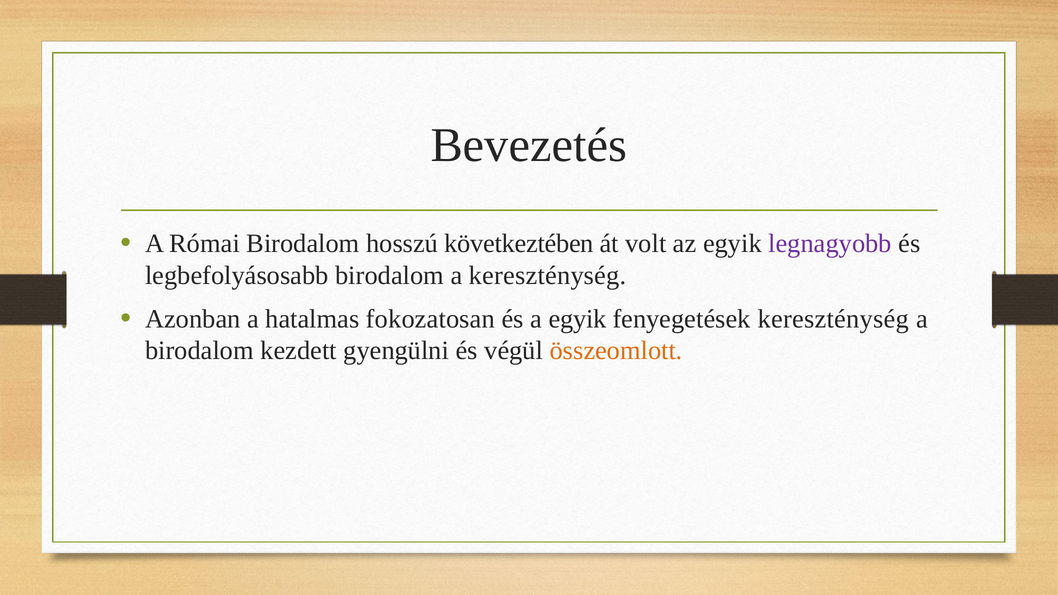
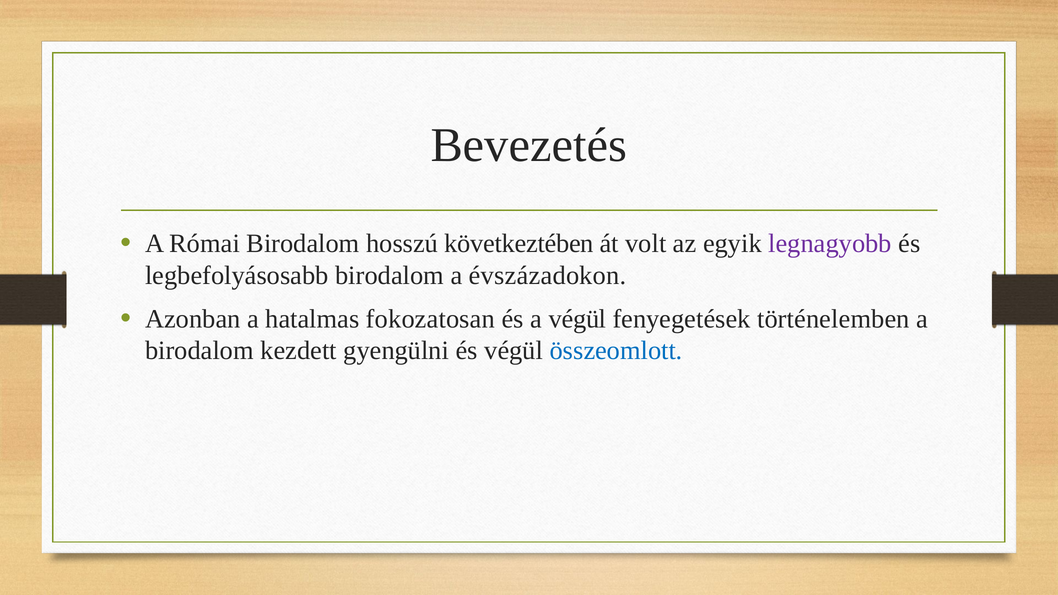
a kereszténység: kereszténység -> évszázadokon
a egyik: egyik -> végül
fenyegetések kereszténység: kereszténység -> történelemben
összeomlott colour: orange -> blue
